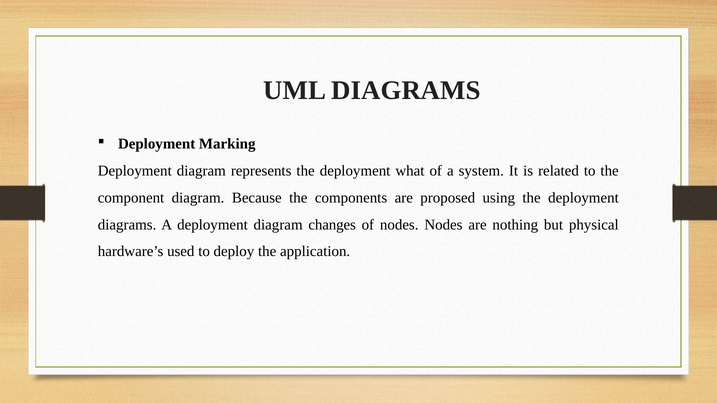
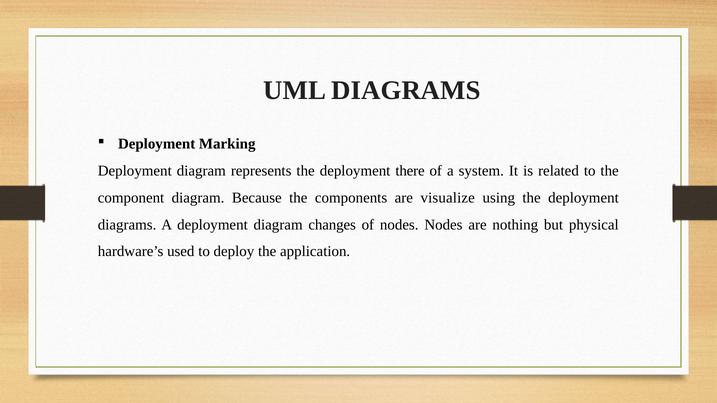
what: what -> there
proposed: proposed -> visualize
